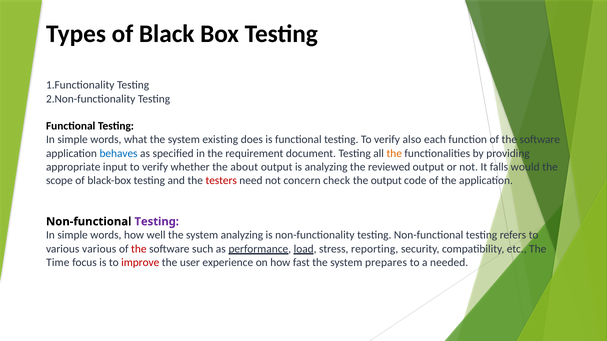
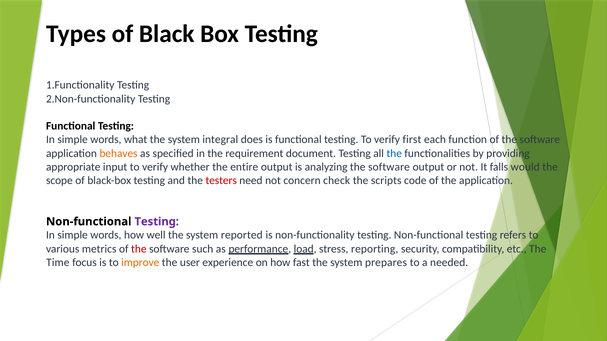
existing: existing -> integral
also: also -> first
behaves colour: blue -> orange
the at (394, 154) colour: orange -> blue
about: about -> entire
reviewed at (389, 167): reviewed -> software
the output: output -> scripts
system analyzing: analyzing -> reported
various various: various -> metrics
improve colour: red -> orange
